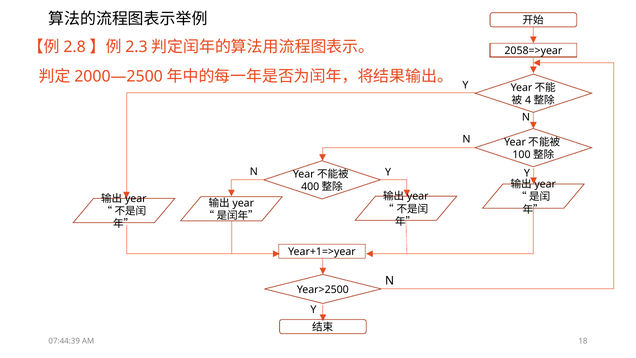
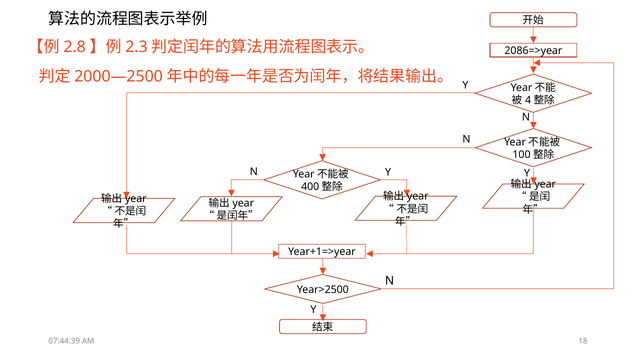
2058=>year: 2058=>year -> 2086=>year
